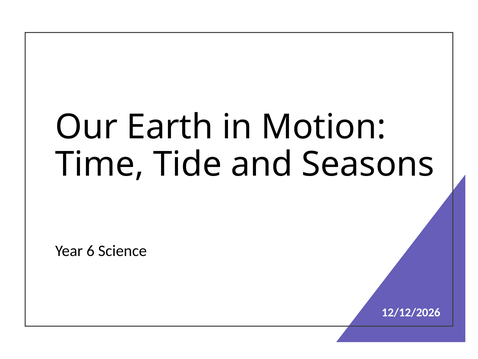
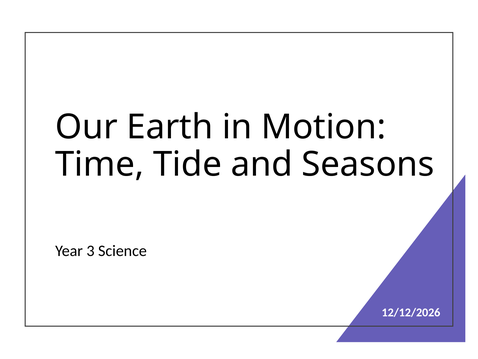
6: 6 -> 3
